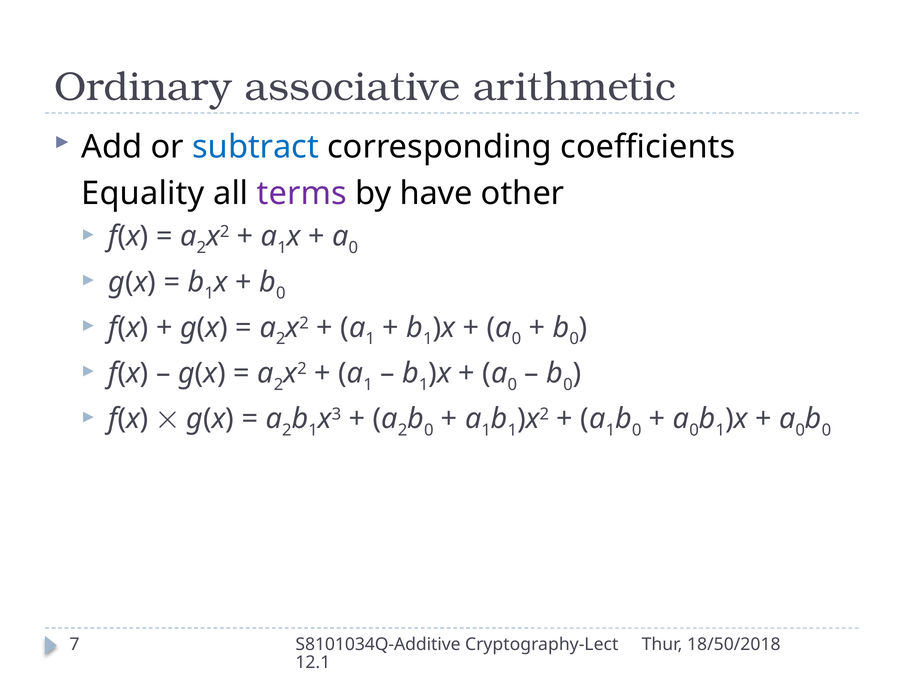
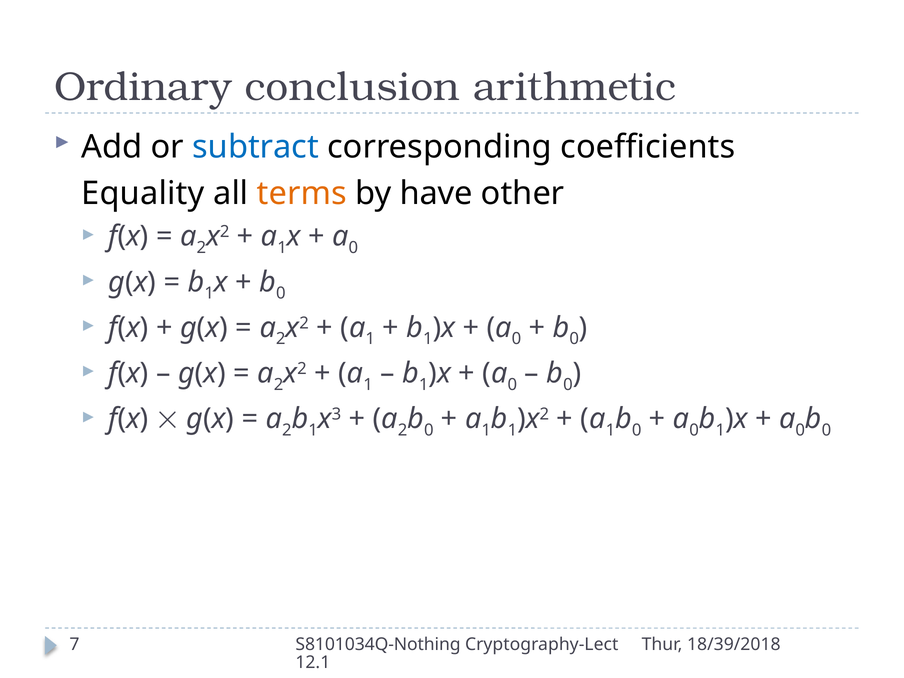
associative: associative -> conclusion
terms colour: purple -> orange
S8101034Q-Additive: S8101034Q-Additive -> S8101034Q-Nothing
18/50/2018: 18/50/2018 -> 18/39/2018
